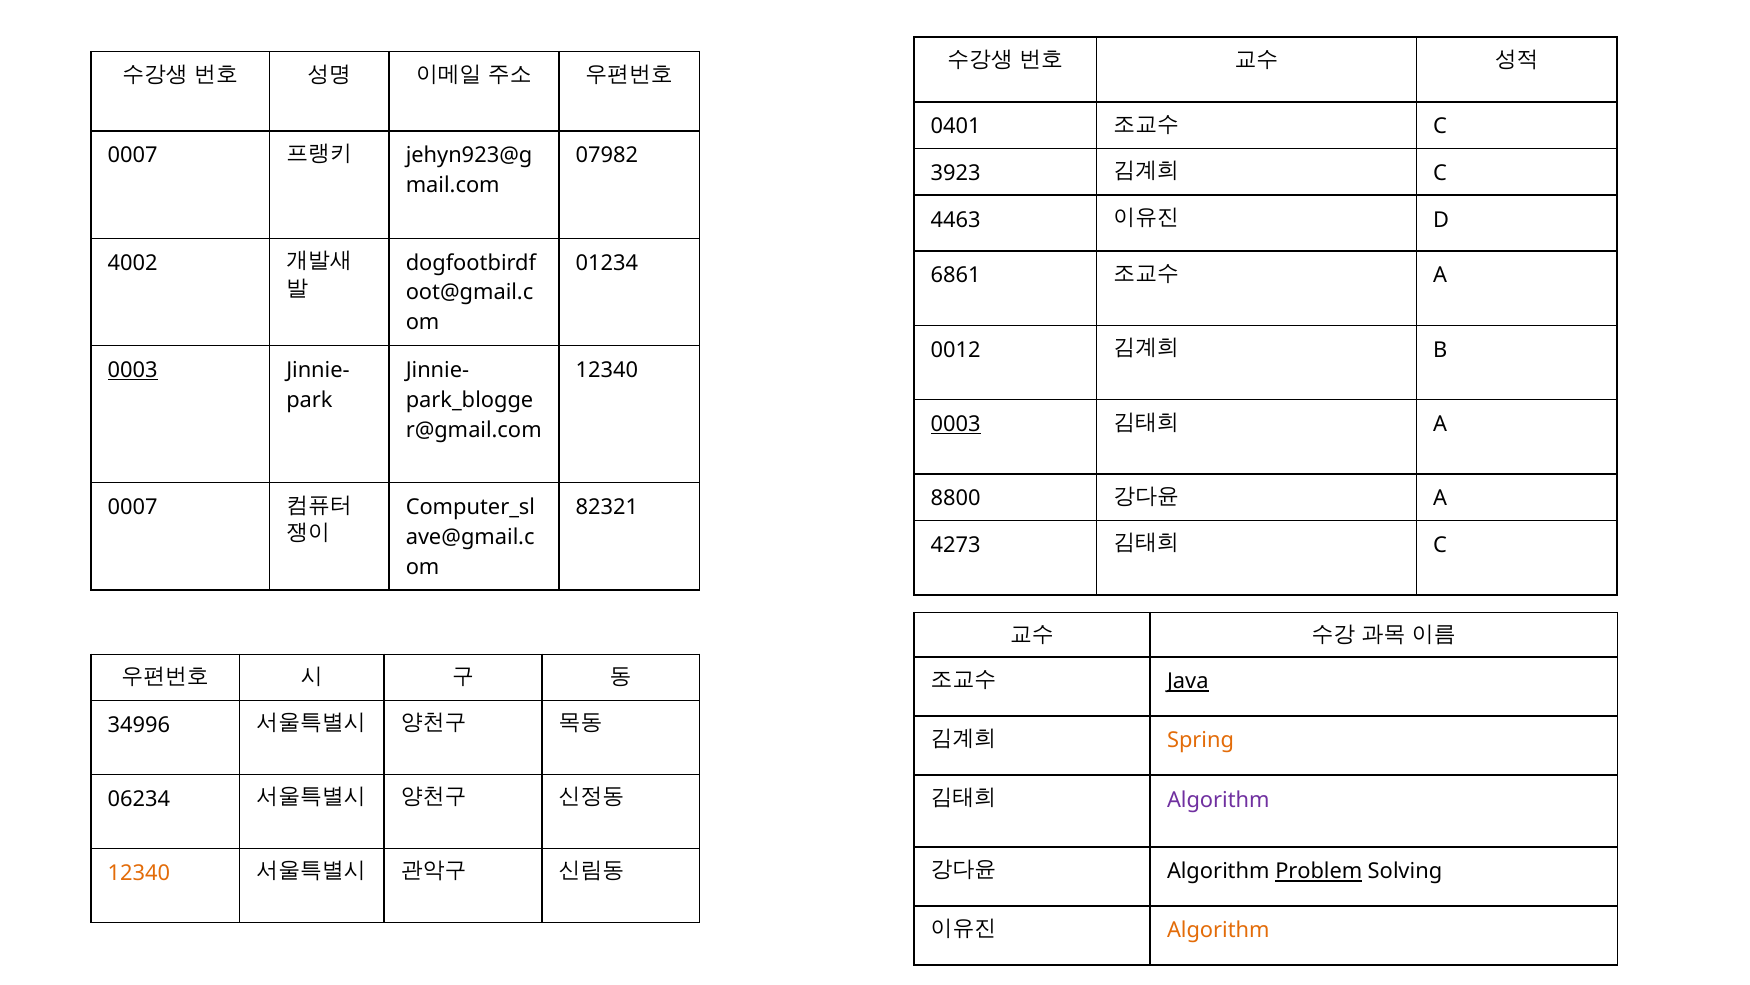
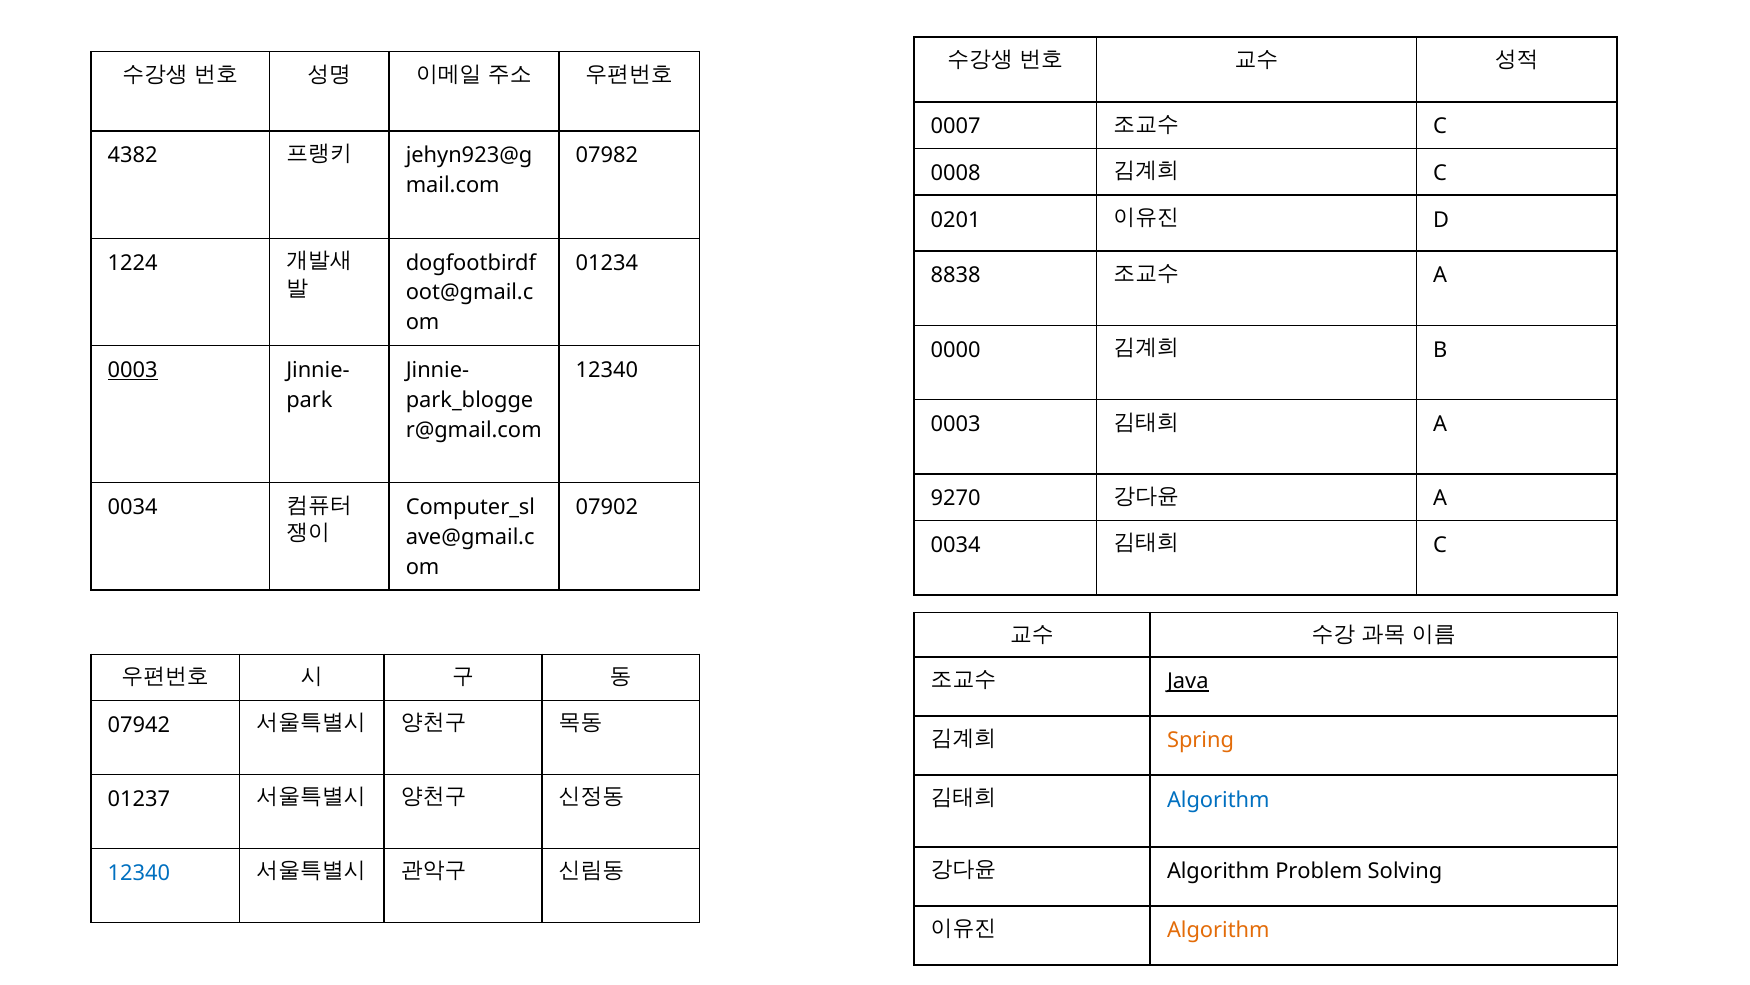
0401: 0401 -> 0007
0007 at (133, 155): 0007 -> 4382
3923: 3923 -> 0008
4463: 4463 -> 0201
4002: 4002 -> 1224
6861: 6861 -> 8838
0012: 0012 -> 0000
0003 at (956, 424) underline: present -> none
8800: 8800 -> 9270
0007 at (133, 507): 0007 -> 0034
82321: 82321 -> 07902
4273 at (956, 545): 4273 -> 0034
34996: 34996 -> 07942
Algorithm at (1218, 799) colour: purple -> blue
06234: 06234 -> 01237
Problem underline: present -> none
12340 at (139, 872) colour: orange -> blue
